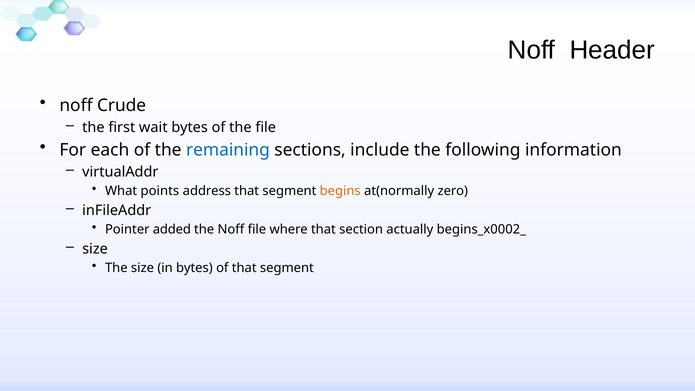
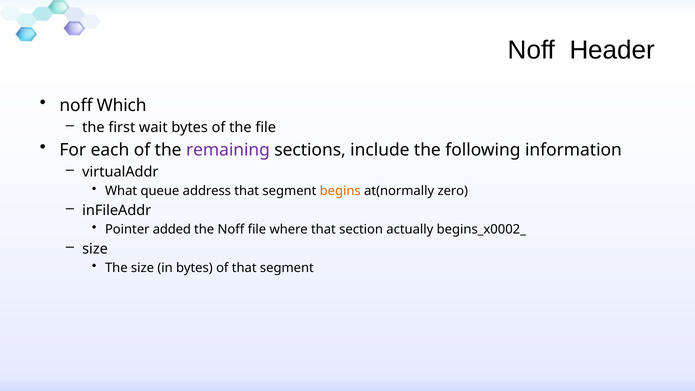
Crude: Crude -> Which
remaining colour: blue -> purple
points: points -> queue
